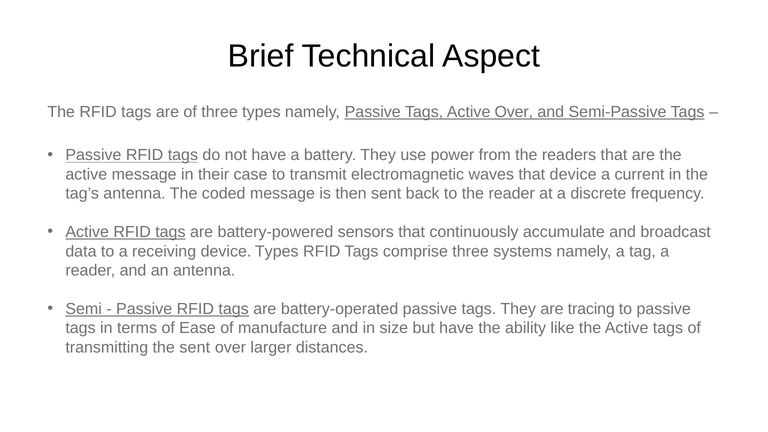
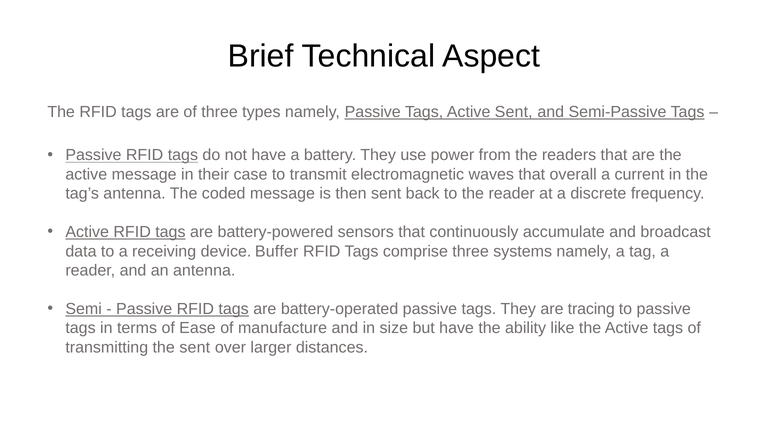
Active Over: Over -> Sent
that device: device -> overall
device Types: Types -> Buffer
